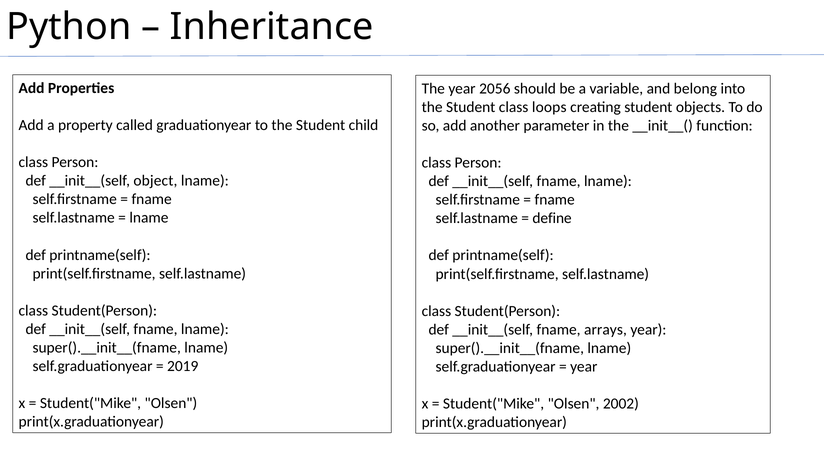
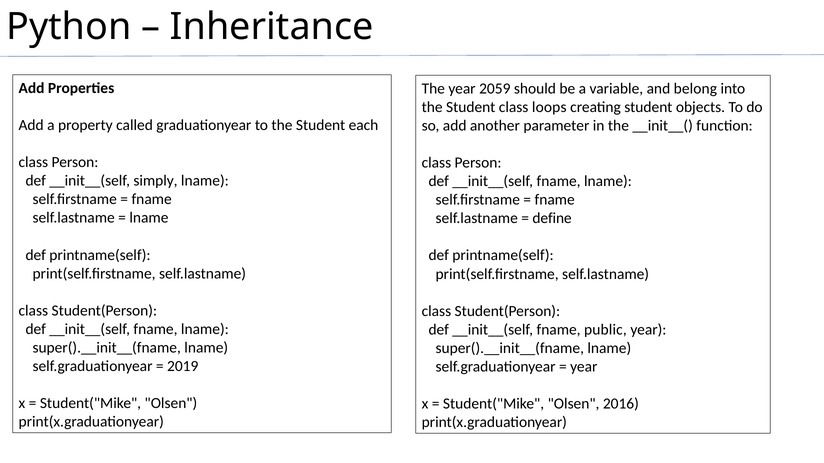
2056: 2056 -> 2059
child: child -> each
object: object -> simply
arrays: arrays -> public
2002: 2002 -> 2016
